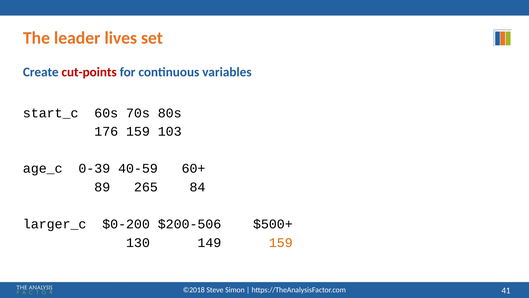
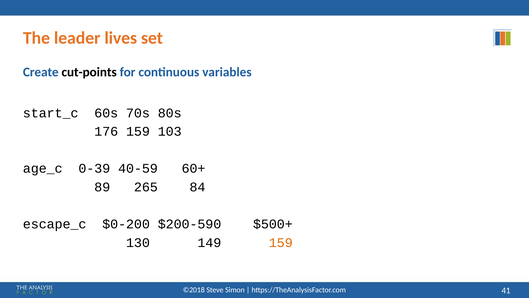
cut-points colour: red -> black
larger_c: larger_c -> escape_c
$200-506: $200-506 -> $200-590
